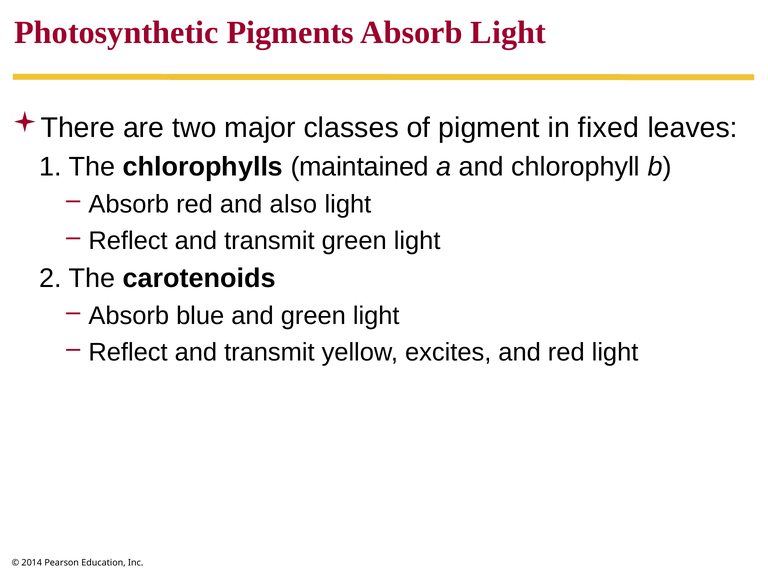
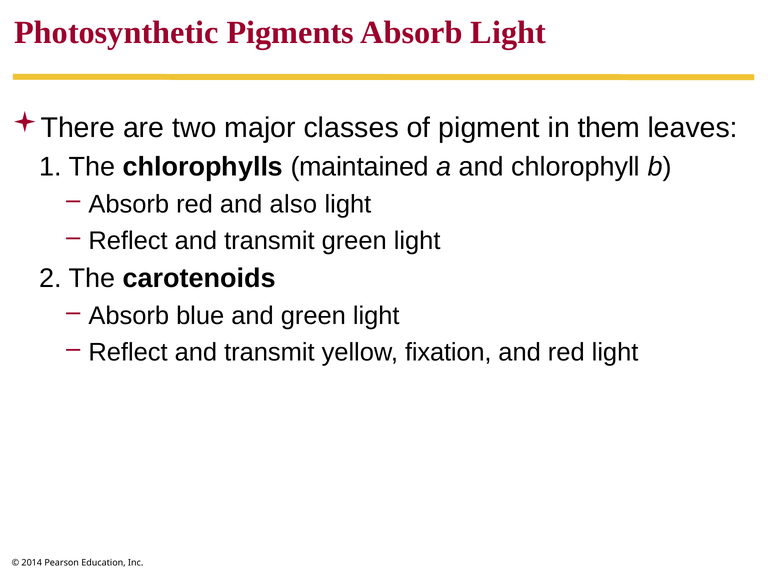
fixed: fixed -> them
excites: excites -> fixation
